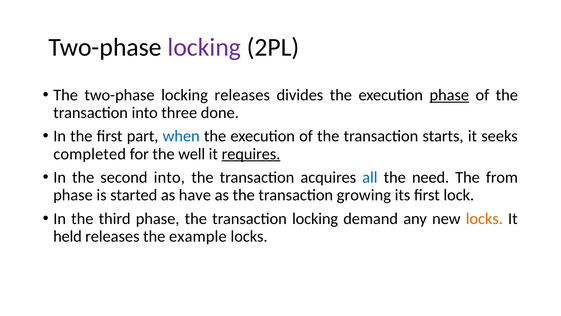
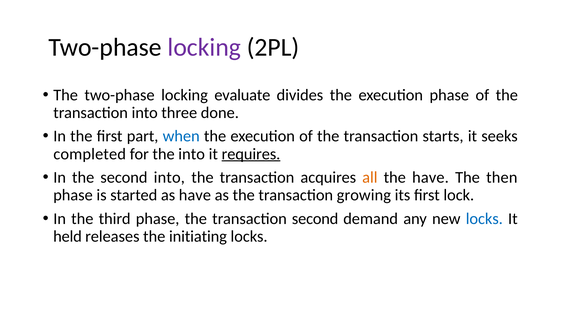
locking releases: releases -> evaluate
phase at (449, 95) underline: present -> none
the well: well -> into
all colour: blue -> orange
the need: need -> have
from: from -> then
transaction locking: locking -> second
locks at (484, 218) colour: orange -> blue
example: example -> initiating
